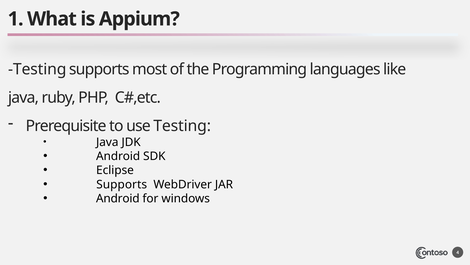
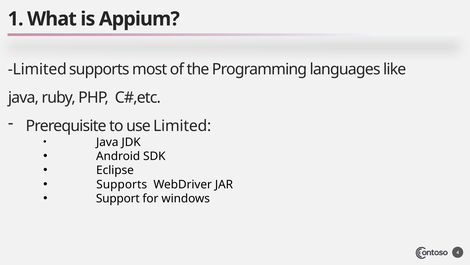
Testing at (37, 69): Testing -> Limited
use Testing: Testing -> Limited
Android at (118, 198): Android -> Support
